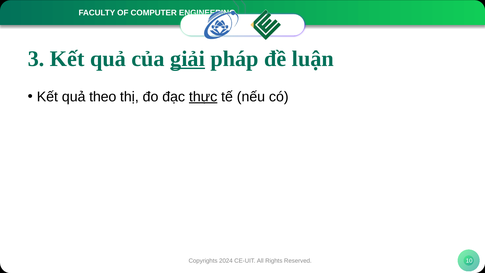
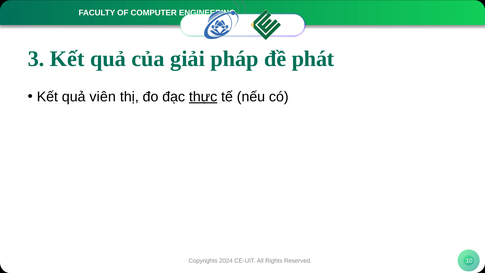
giải underline: present -> none
luận: luận -> phát
theo: theo -> viên
